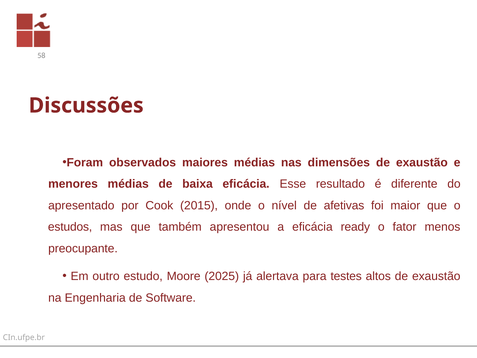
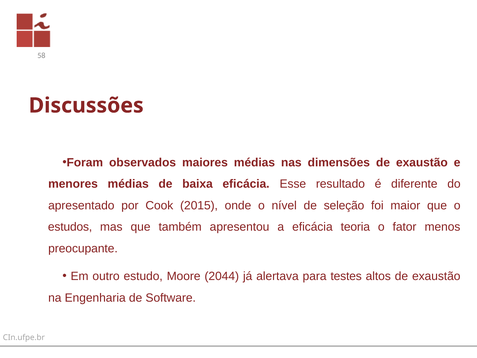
afetivas: afetivas -> seleção
ready: ready -> teoria
2025: 2025 -> 2044
